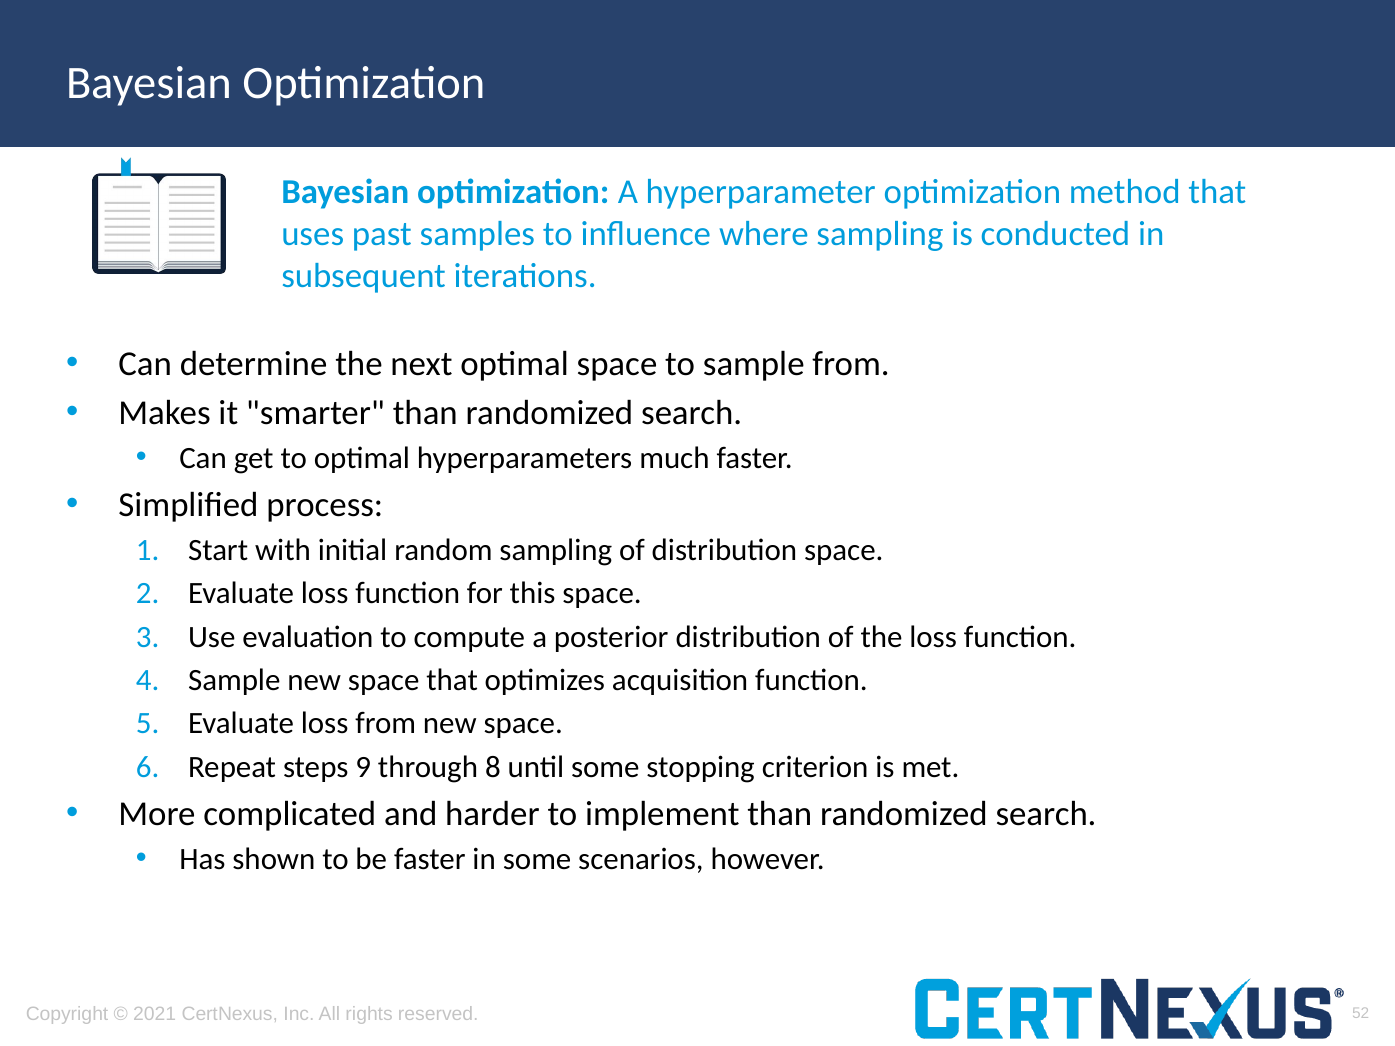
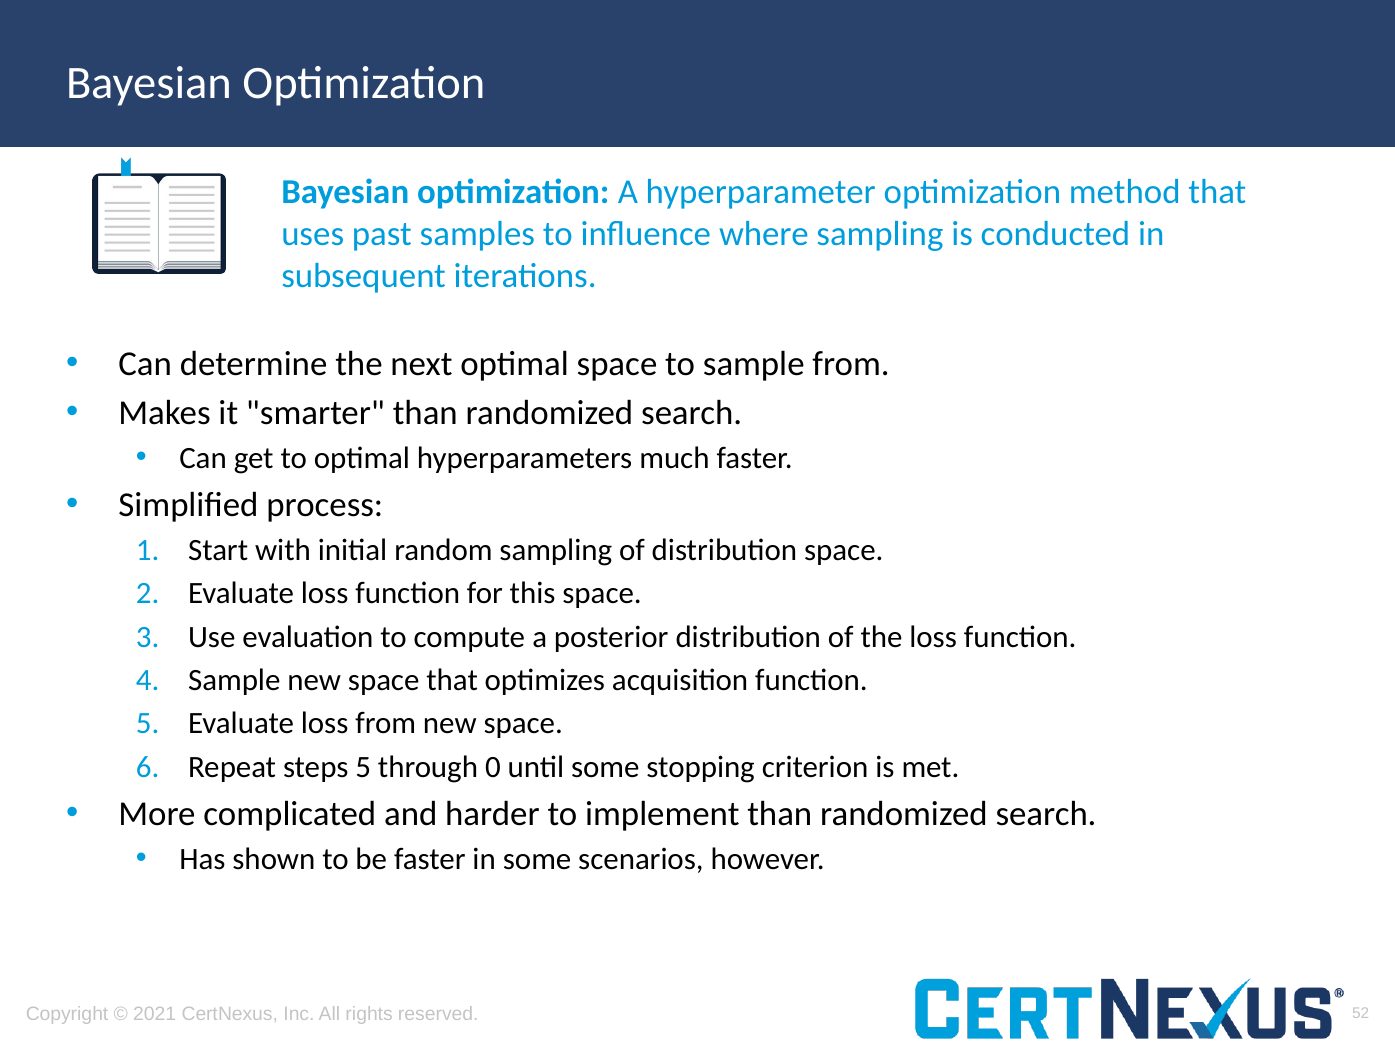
steps 9: 9 -> 5
8: 8 -> 0
